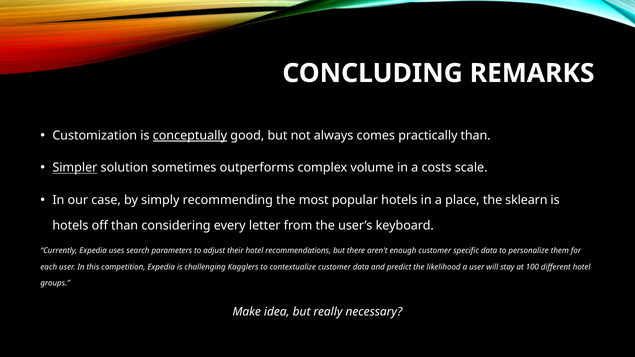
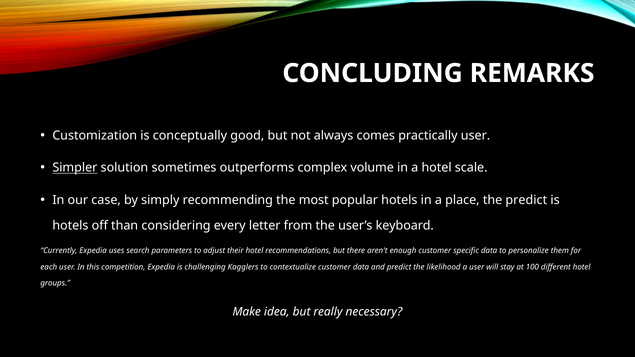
conceptually underline: present -> none
practically than: than -> user
a costs: costs -> hotel
the sklearn: sklearn -> predict
